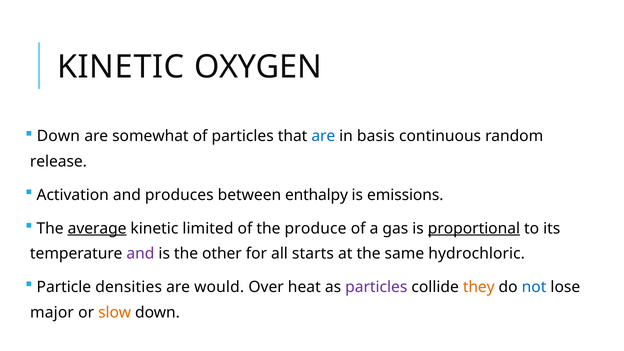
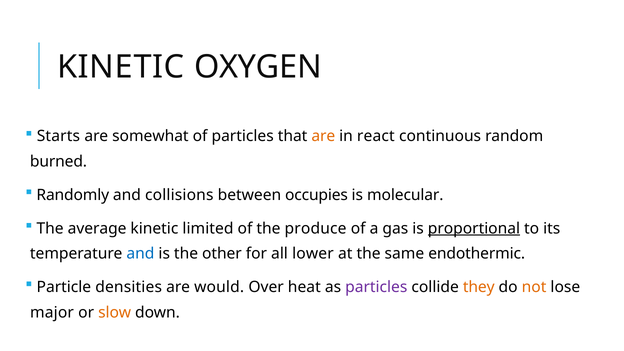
Down at (58, 136): Down -> Starts
are at (323, 136) colour: blue -> orange
basis: basis -> react
release: release -> burned
Activation: Activation -> Randomly
produces: produces -> collisions
enthalpy: enthalpy -> occupies
emissions: emissions -> molecular
average underline: present -> none
and at (140, 254) colour: purple -> blue
starts: starts -> lower
hydrochloric: hydrochloric -> endothermic
not colour: blue -> orange
